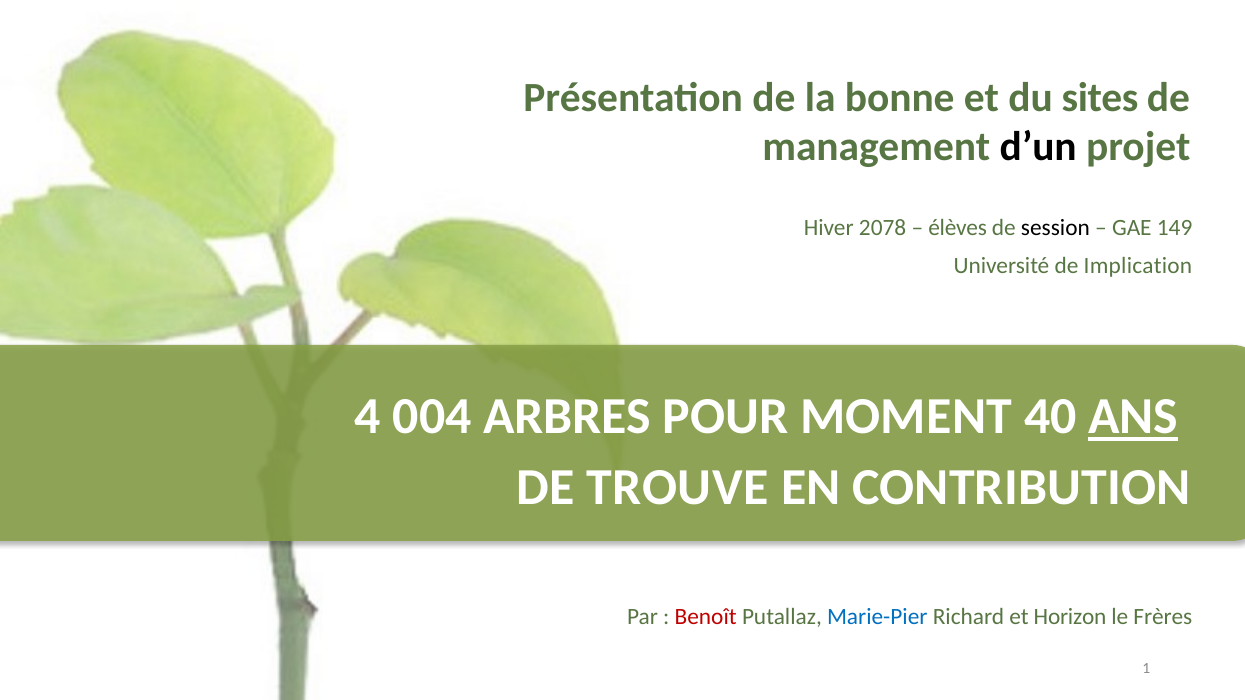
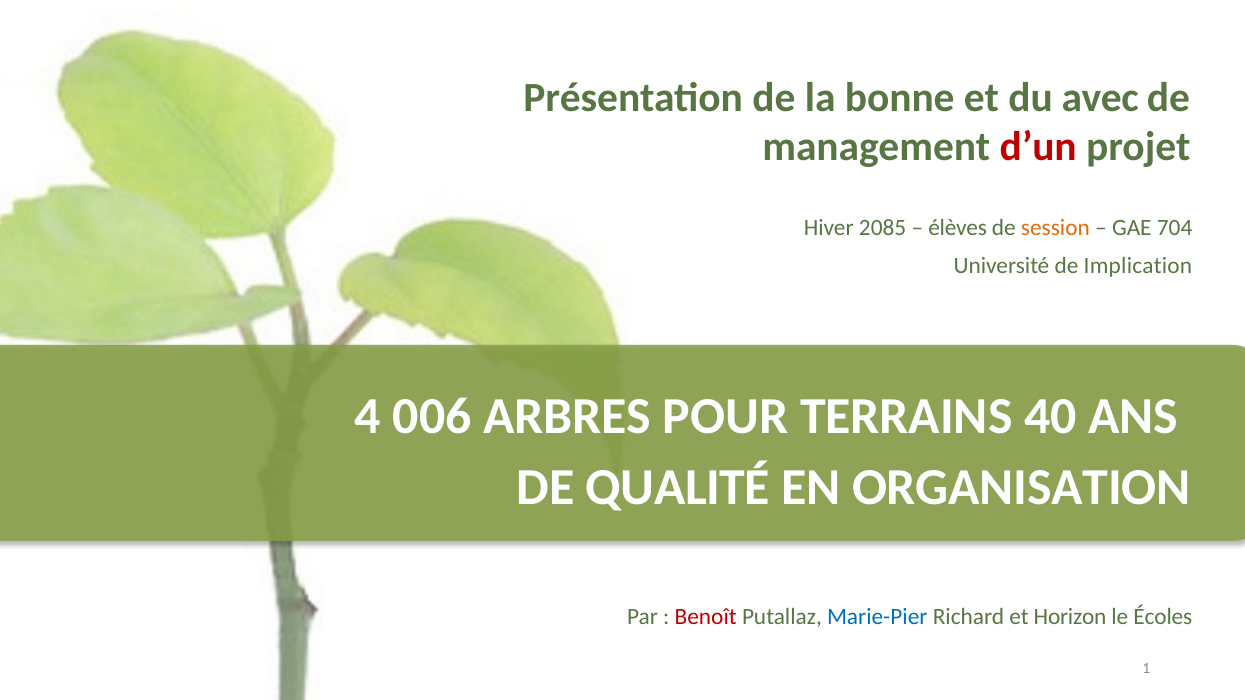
sites: sites -> avec
d’un colour: black -> red
2078: 2078 -> 2085
session colour: black -> orange
149: 149 -> 704
004: 004 -> 006
MOMENT: MOMENT -> TERRAINS
ANS underline: present -> none
TROUVE: TROUVE -> QUALITÉ
CONTRIBUTION: CONTRIBUTION -> ORGANISATION
Frères: Frères -> Écoles
